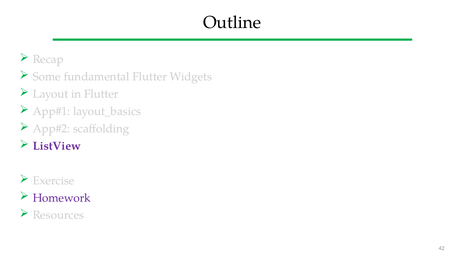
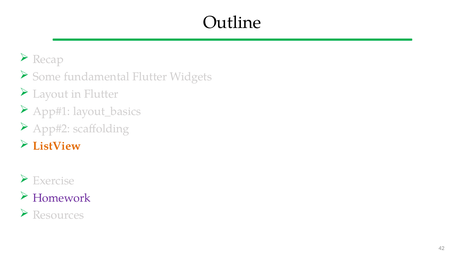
ListView colour: purple -> orange
